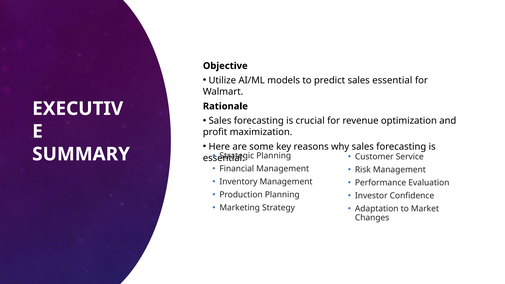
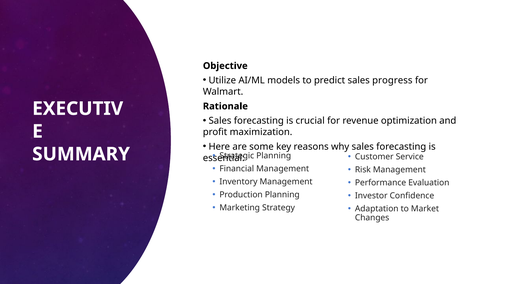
sales essential: essential -> progress
